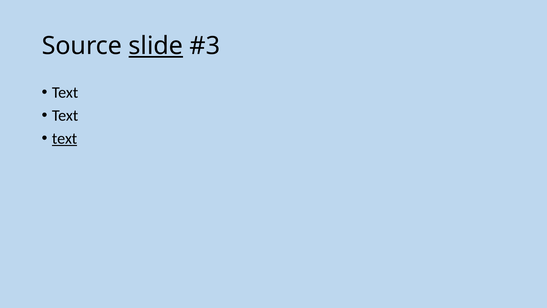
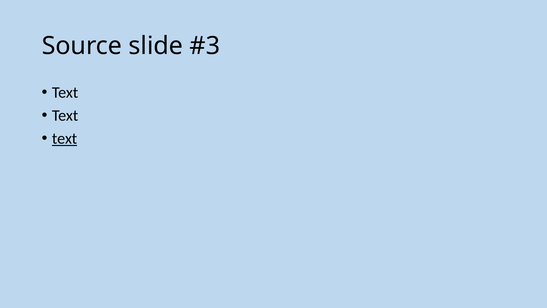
slide underline: present -> none
